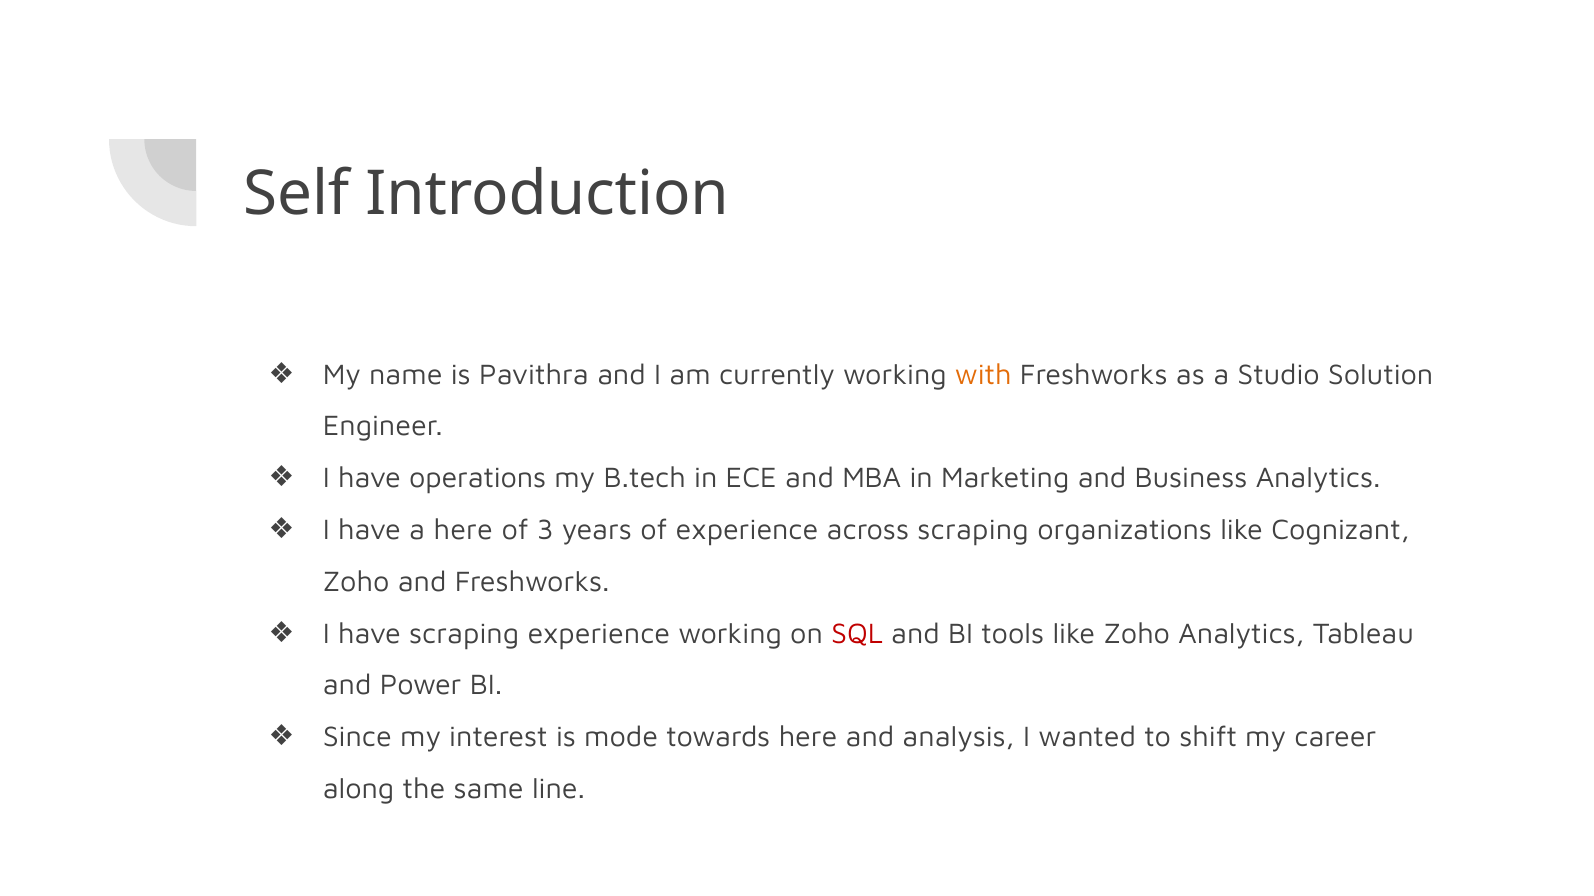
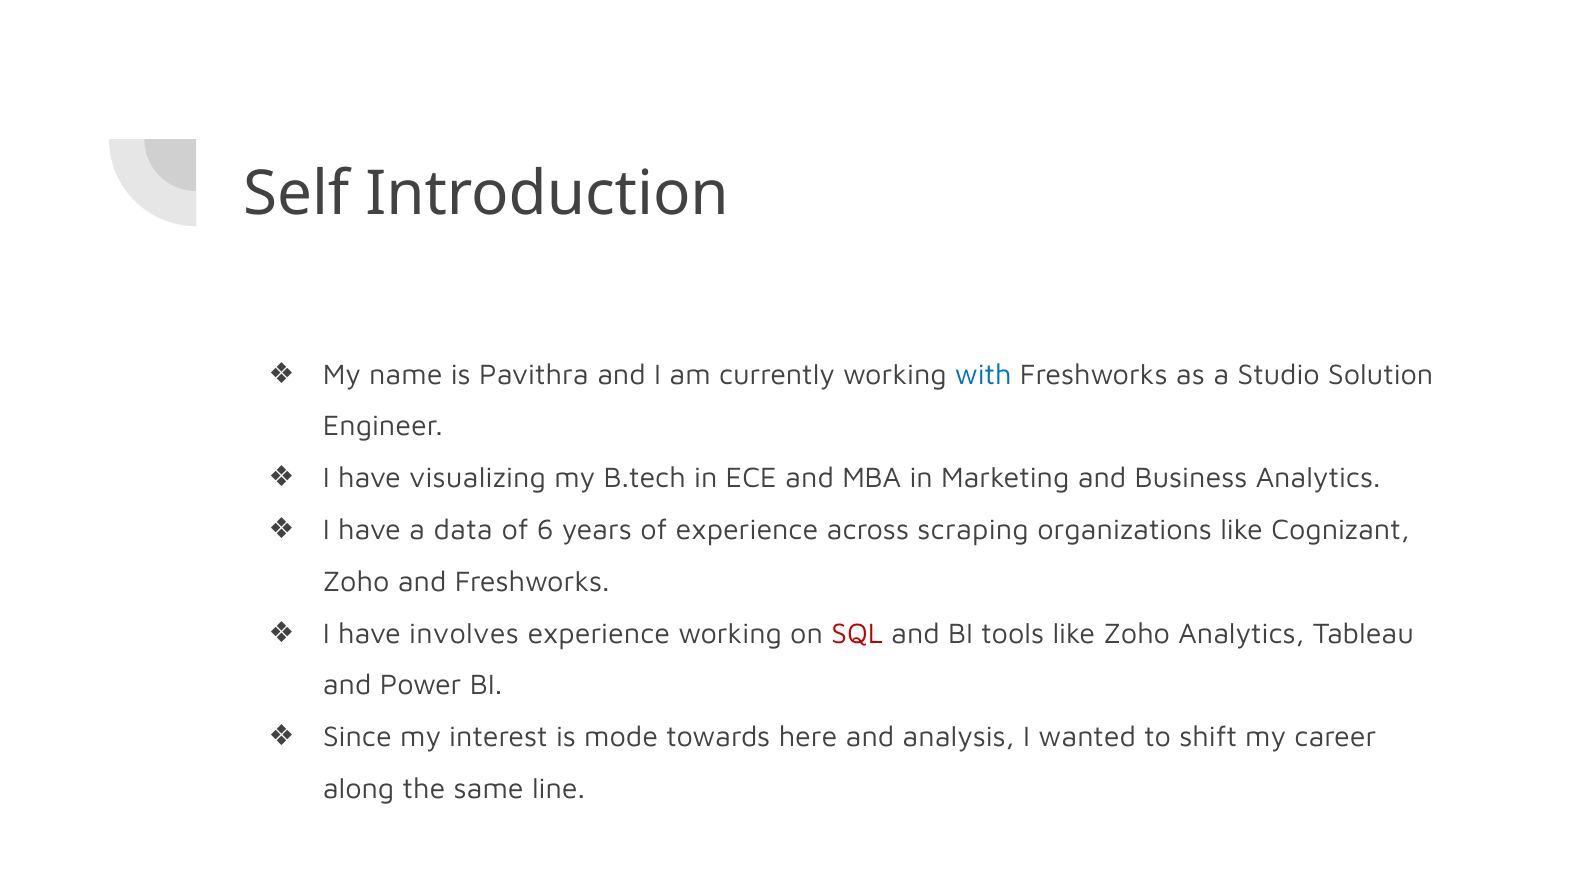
with colour: orange -> blue
operations: operations -> visualizing
a here: here -> data
3: 3 -> 6
have scraping: scraping -> involves
